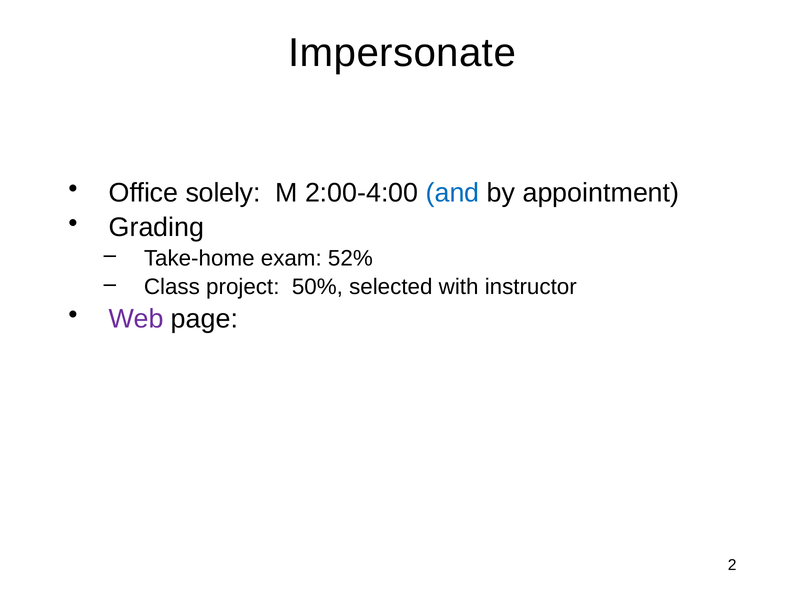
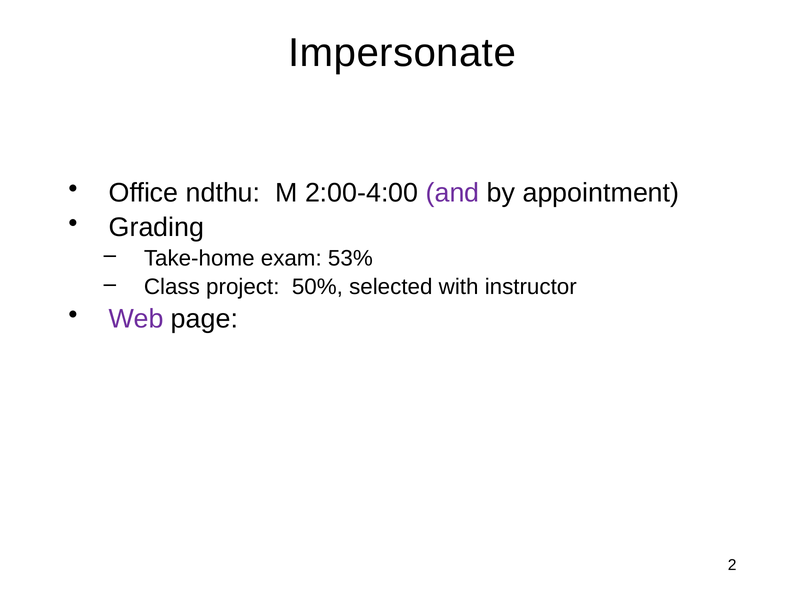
solely: solely -> ndthu
and colour: blue -> purple
52%: 52% -> 53%
